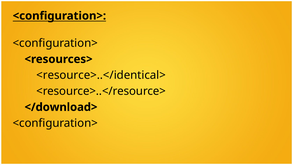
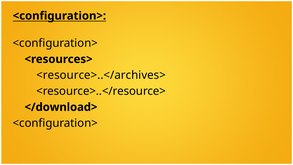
<resource>..</identical>: <resource>..</identical> -> <resource>..</archives>
